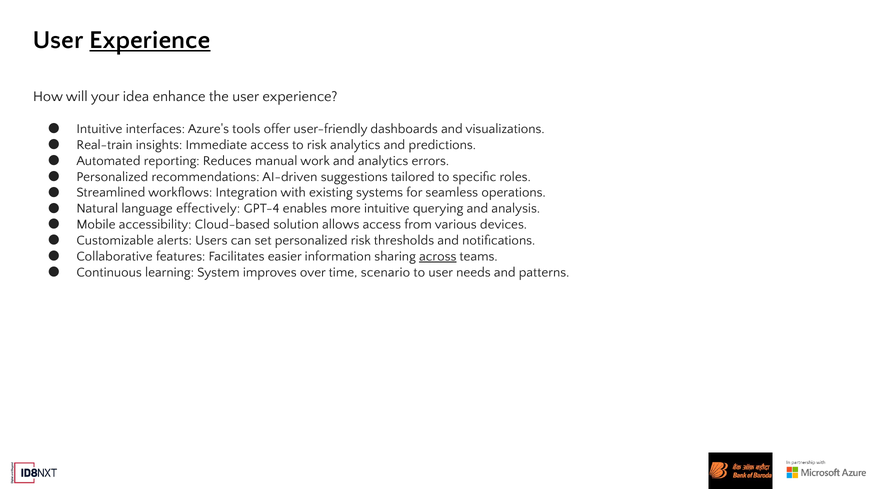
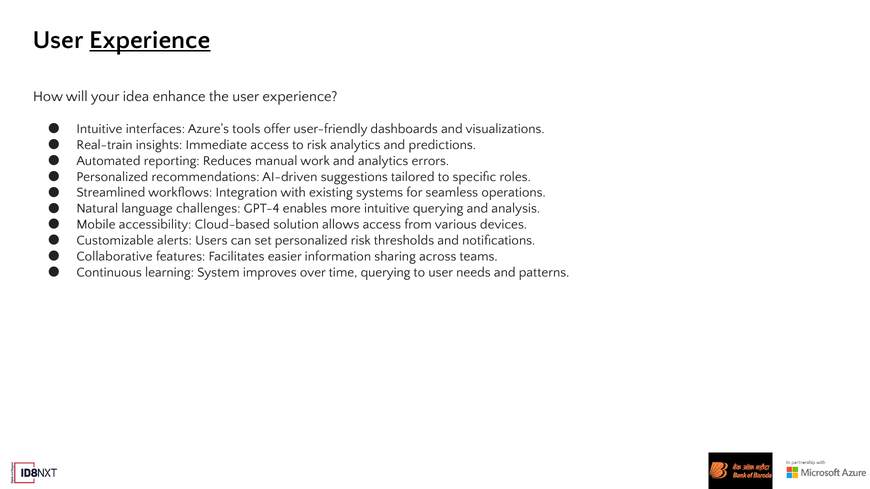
effectively: effectively -> challenges
across underline: present -> none
time scenario: scenario -> querying
